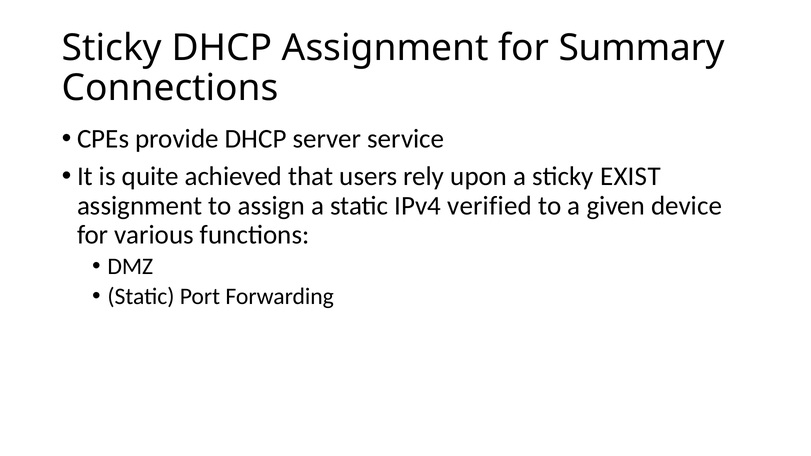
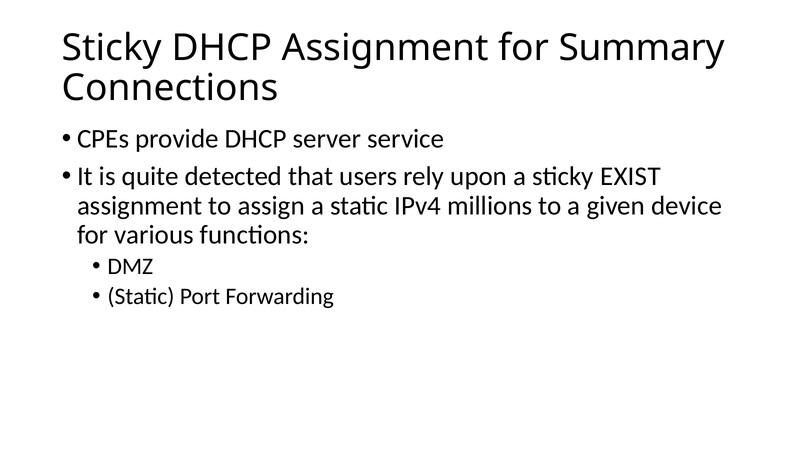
achieved: achieved -> detected
verified: verified -> millions
